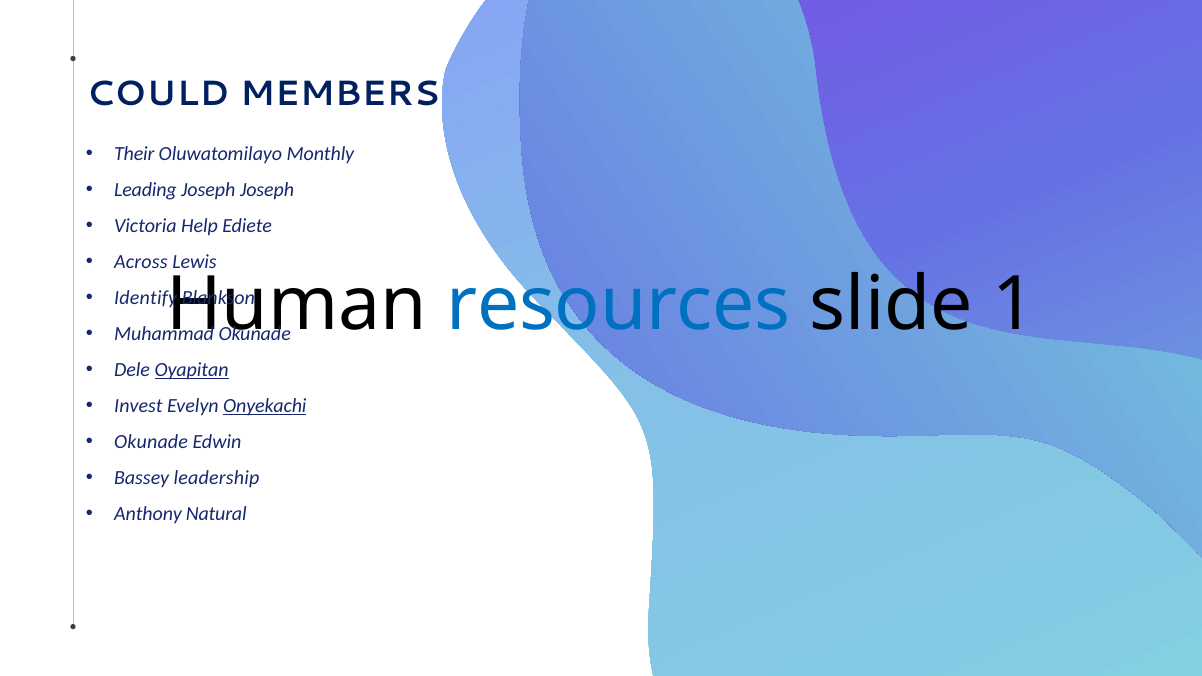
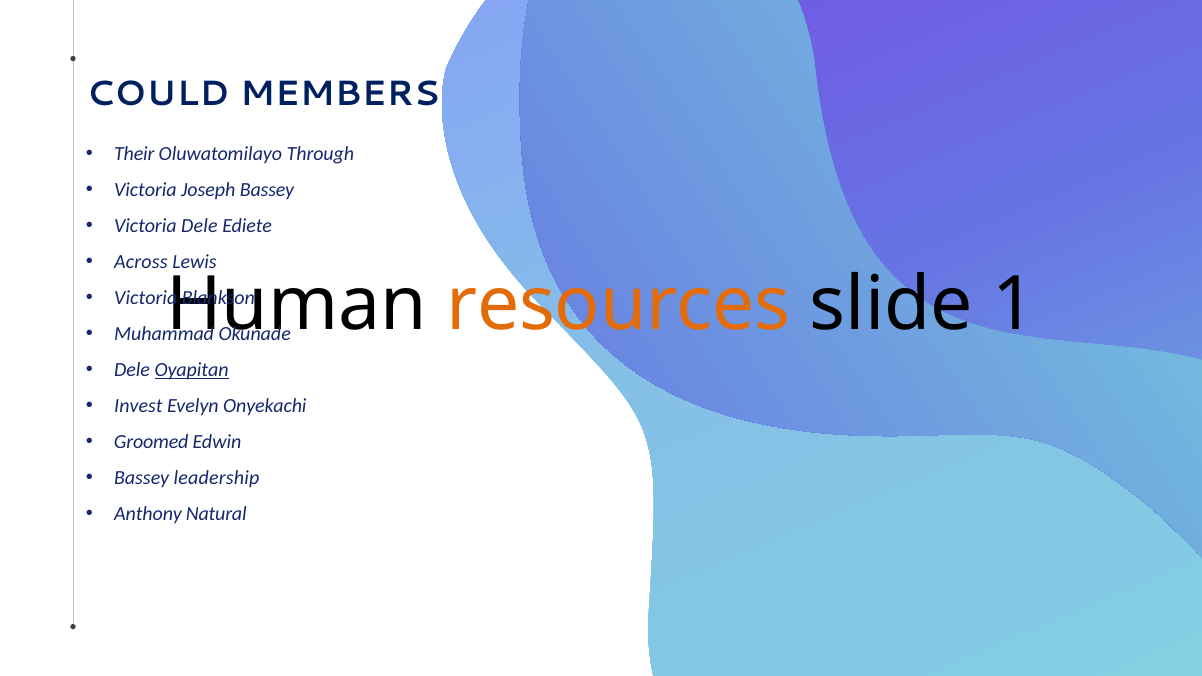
Monthly: Monthly -> Through
Leading at (145, 190): Leading -> Victoria
Joseph Joseph: Joseph -> Bassey
Victoria Help: Help -> Dele
resources colour: blue -> orange
Identify at (146, 298): Identify -> Victoria
Onyekachi underline: present -> none
Okunade at (151, 442): Okunade -> Groomed
